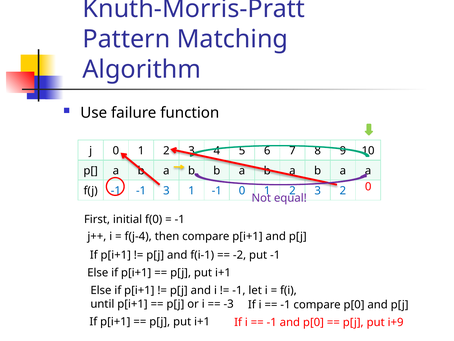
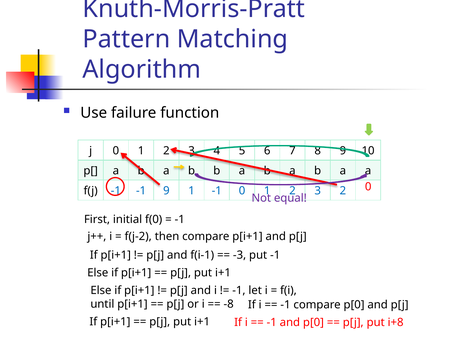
3 at (166, 190): 3 -> 9
f(j-4: f(j-4 -> f(j-2
-2: -2 -> -3
-3: -3 -> -8
i+9: i+9 -> i+8
